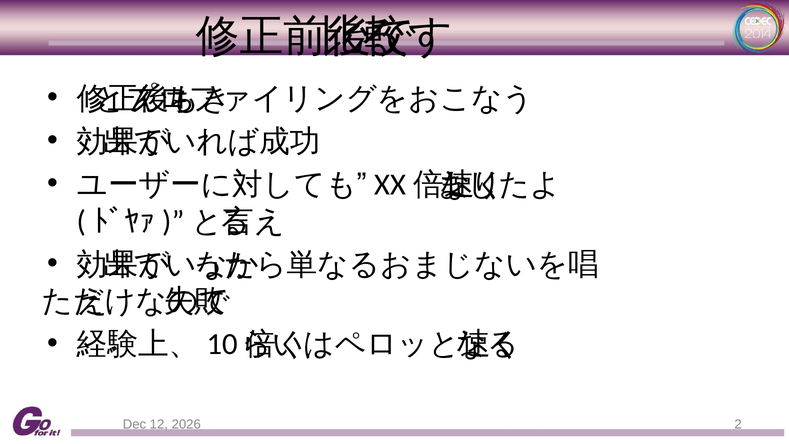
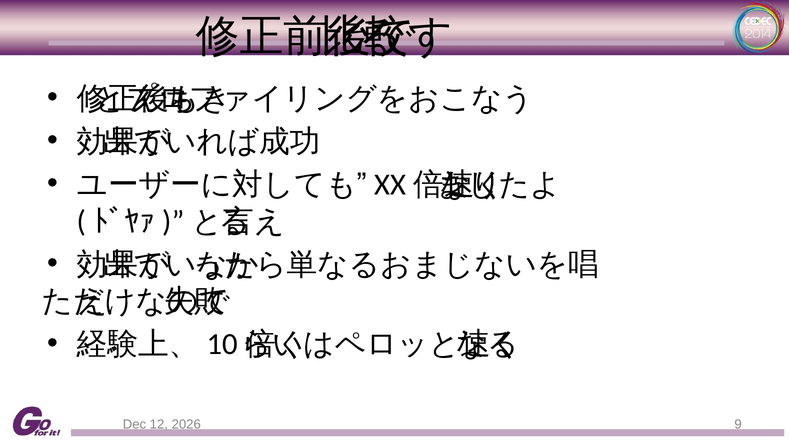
2: 2 -> 9
